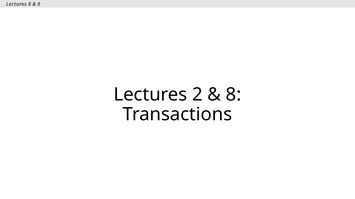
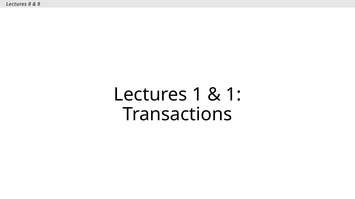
Lectures 2: 2 -> 1
8 at (233, 95): 8 -> 1
